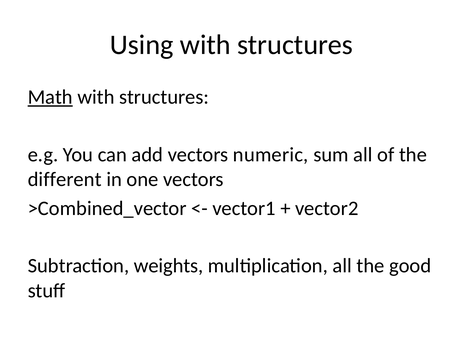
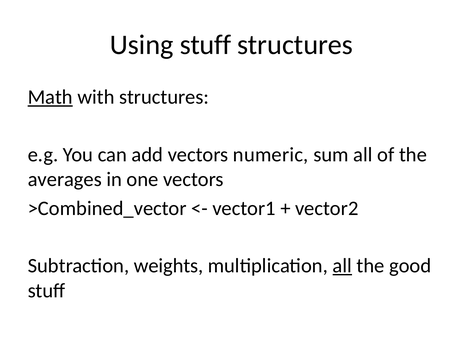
Using with: with -> stuff
different: different -> averages
all at (342, 266) underline: none -> present
